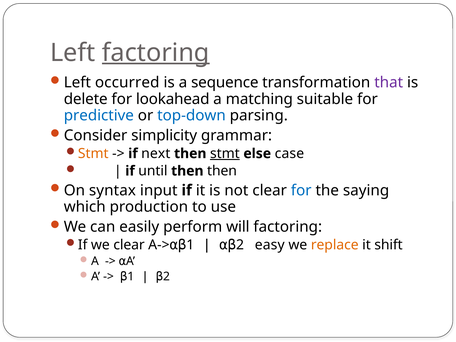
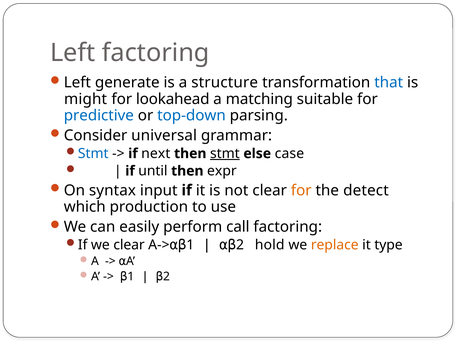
factoring at (156, 53) underline: present -> none
occurred: occurred -> generate
sequence: sequence -> structure
that colour: purple -> blue
delete: delete -> might
simplicity: simplicity -> universal
Stmt at (93, 154) colour: orange -> blue
then then: then -> expr
for at (301, 190) colour: blue -> orange
saying: saying -> detect
will: will -> call
easy: easy -> hold
shift: shift -> type
